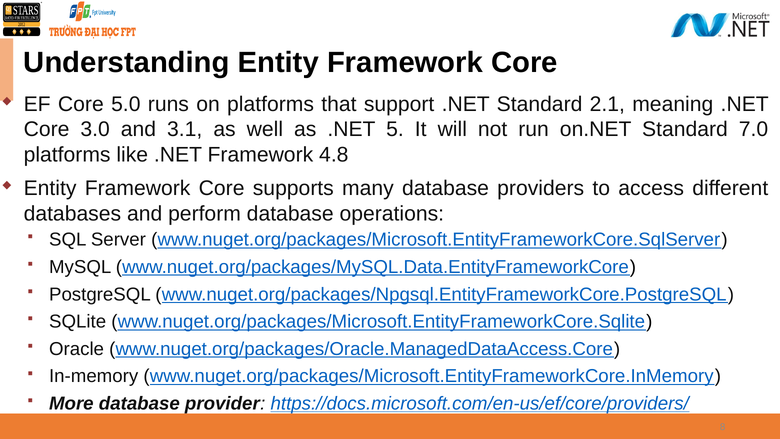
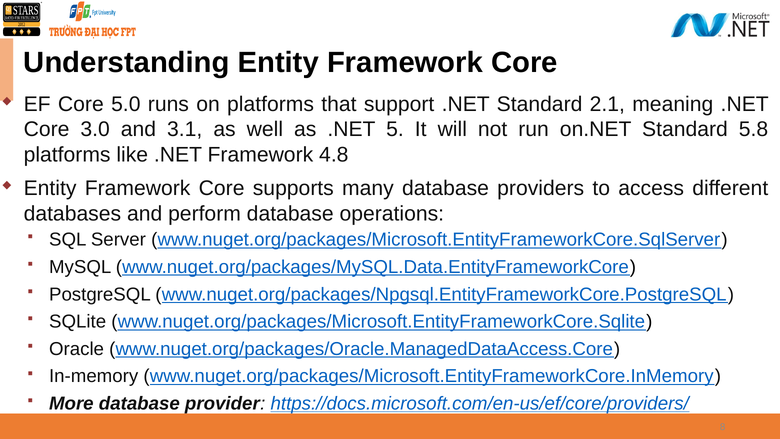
7.0: 7.0 -> 5.8
